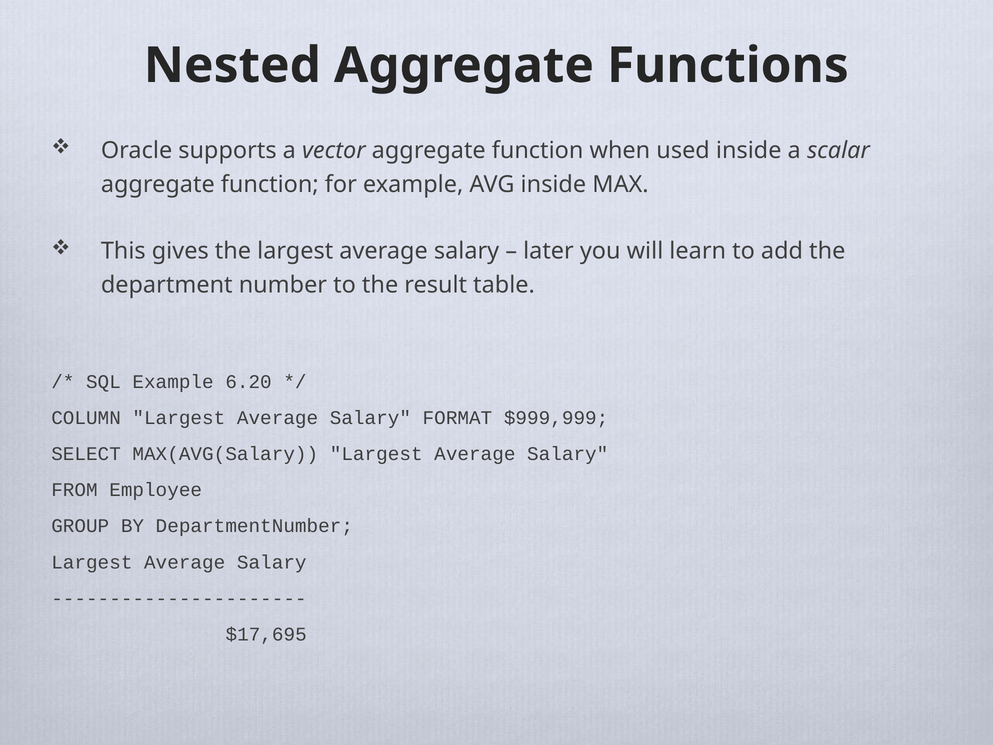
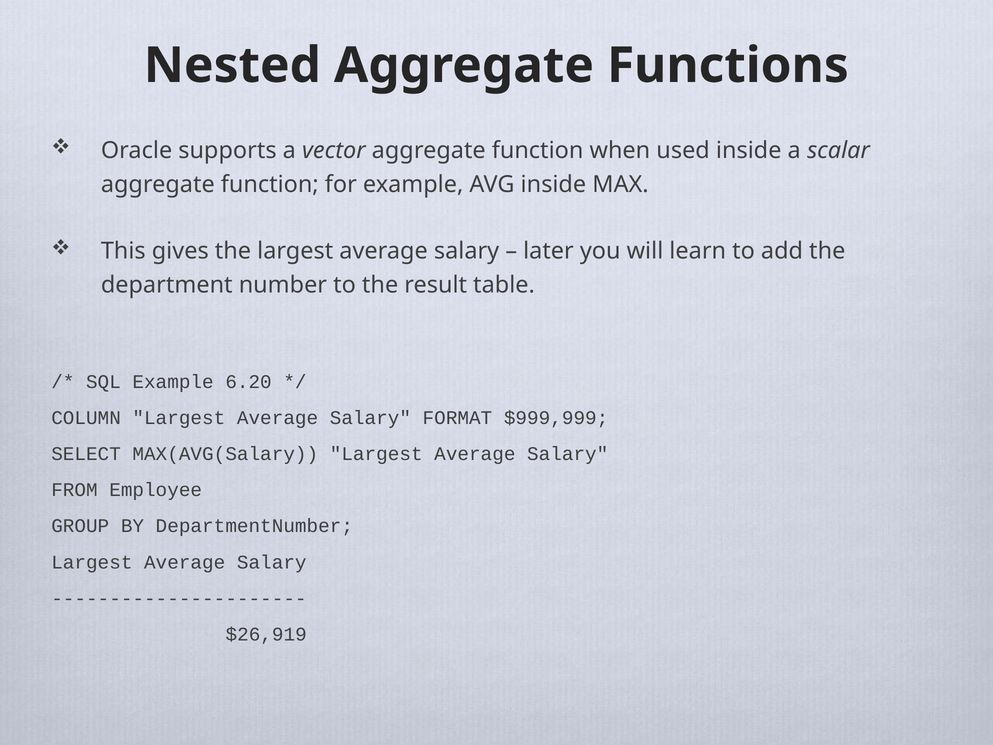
$17,695: $17,695 -> $26,919
